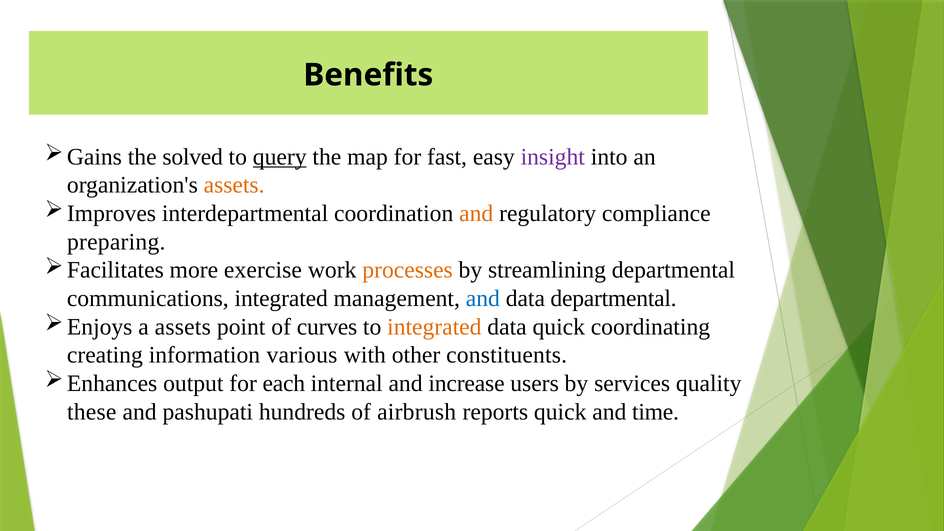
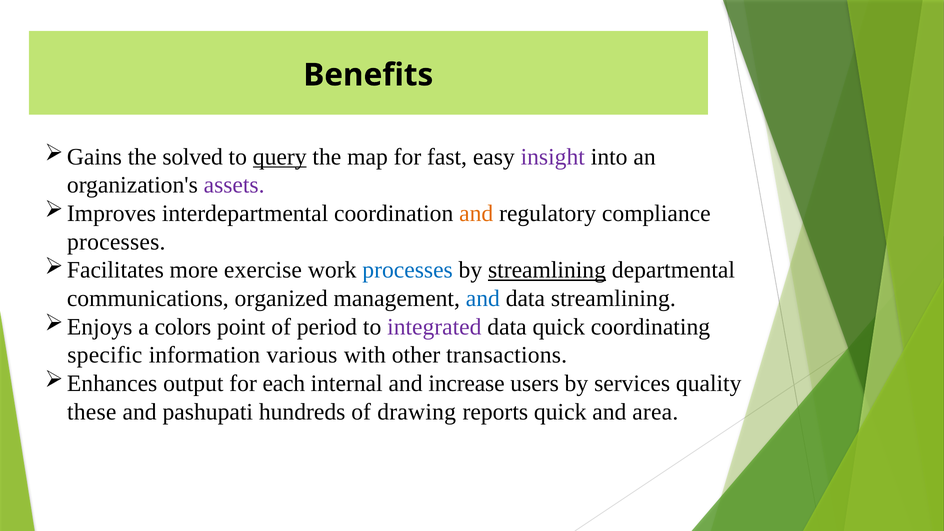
assets at (234, 185) colour: orange -> purple
preparing at (116, 242): preparing -> processes
processes at (408, 270) colour: orange -> blue
streamlining at (547, 270) underline: none -> present
communications integrated: integrated -> organized
data departmental: departmental -> streamlining
a assets: assets -> colors
curves: curves -> period
integrated at (434, 327) colour: orange -> purple
creating: creating -> specific
constituents: constituents -> transactions
airbrush: airbrush -> drawing
time: time -> area
